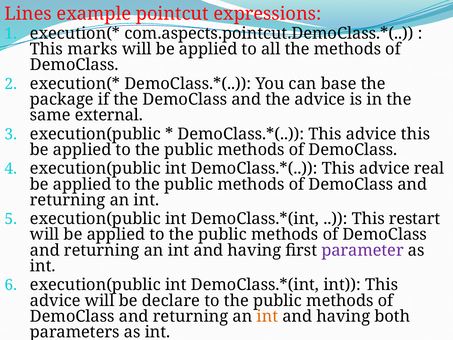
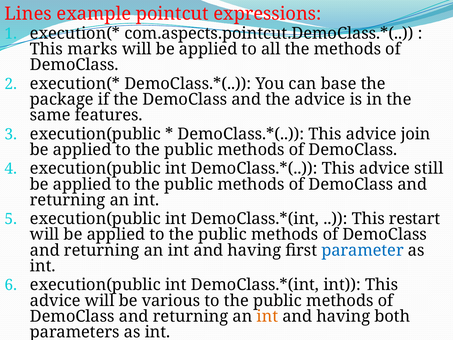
external: external -> features
advice this: this -> join
real: real -> still
parameter colour: purple -> blue
declare: declare -> various
